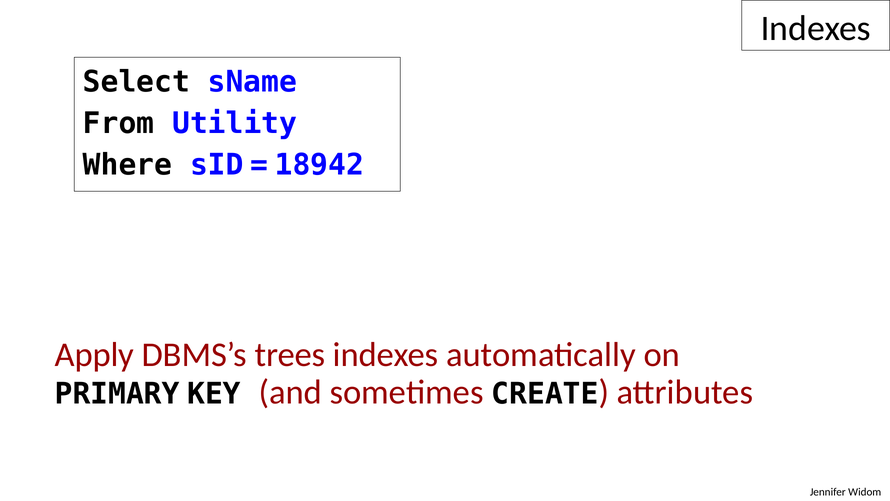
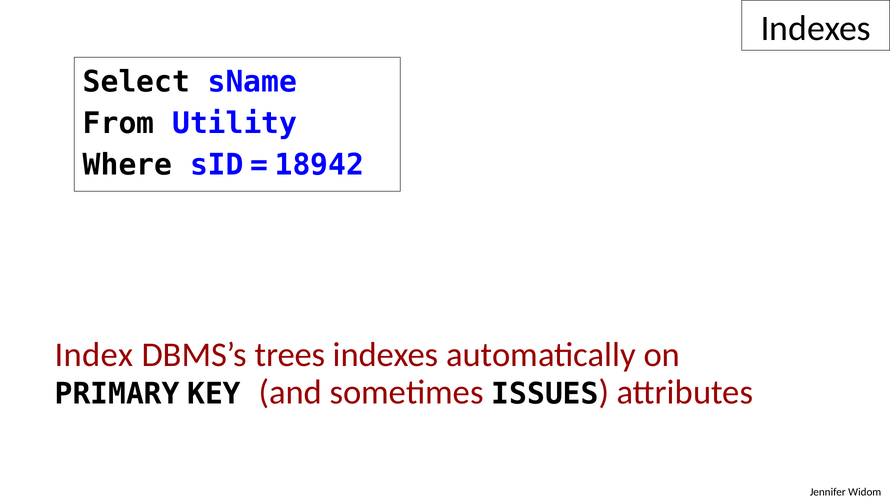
Apply: Apply -> Index
CREATE: CREATE -> ISSUES
